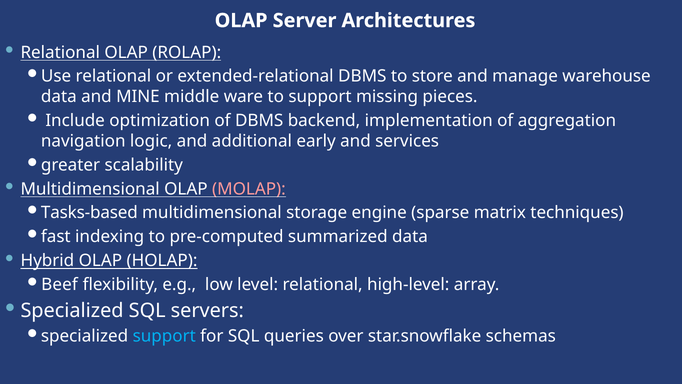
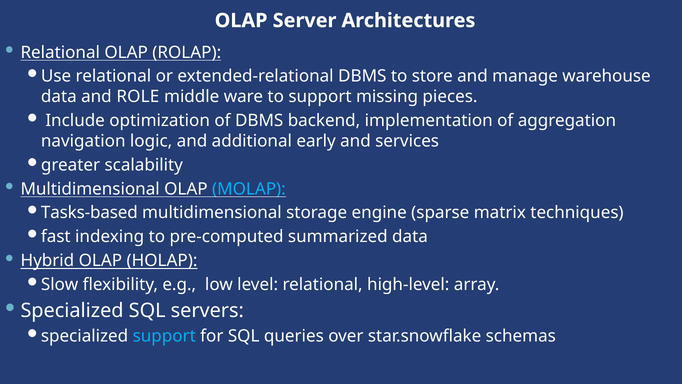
MINE: MINE -> ROLE
MOLAP colour: pink -> light blue
Beef: Beef -> Slow
